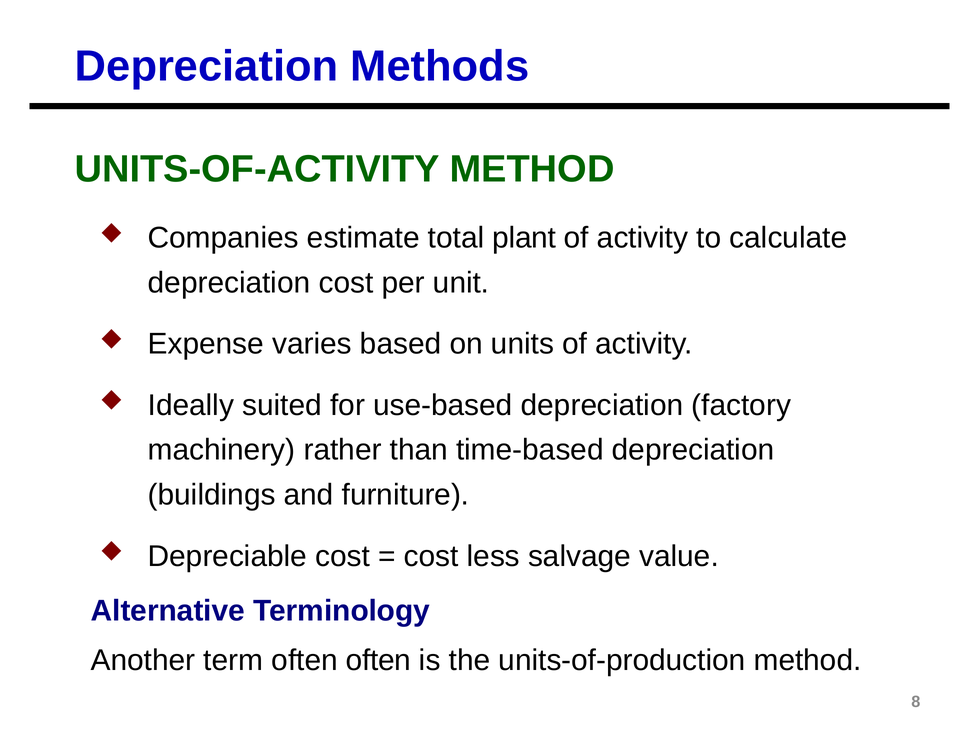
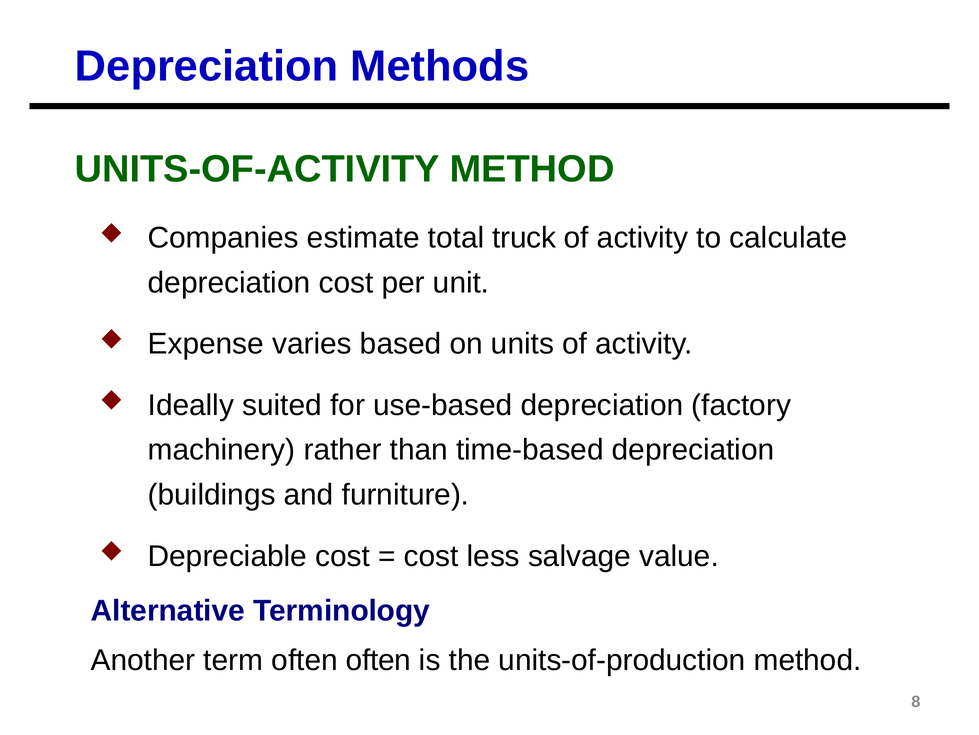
plant: plant -> truck
